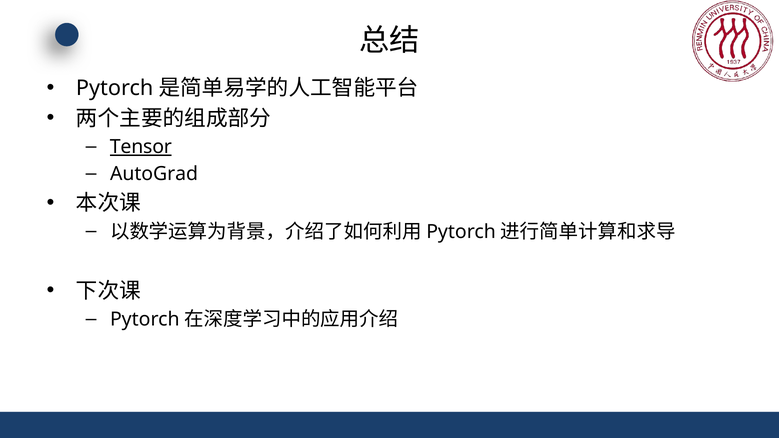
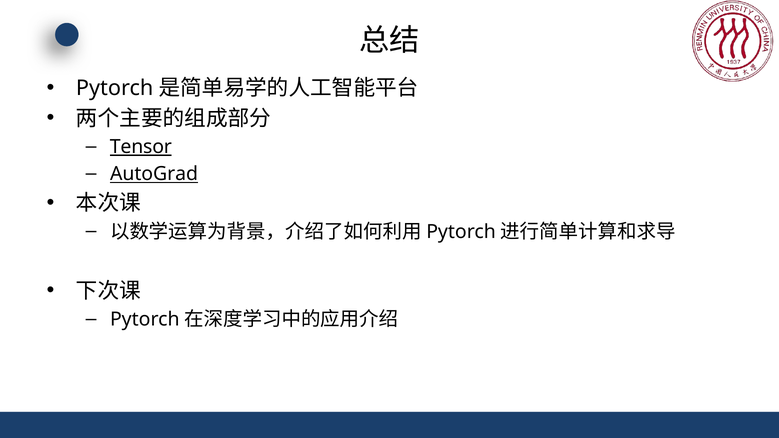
AutoGrad underline: none -> present
